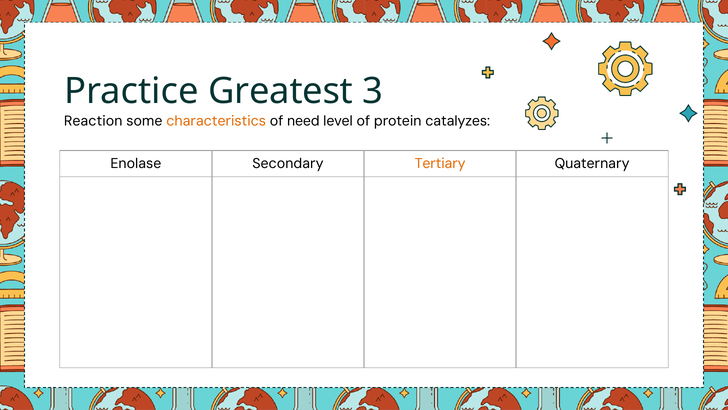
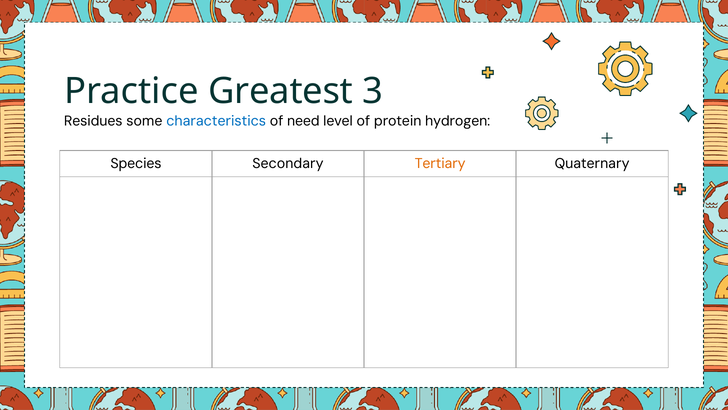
Reaction: Reaction -> Residues
characteristics colour: orange -> blue
catalyzes: catalyzes -> hydrogen
Enolase: Enolase -> Species
